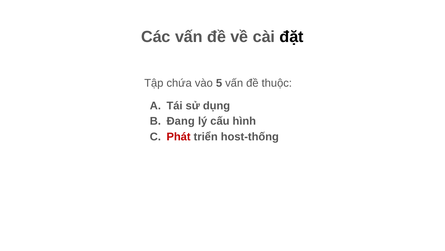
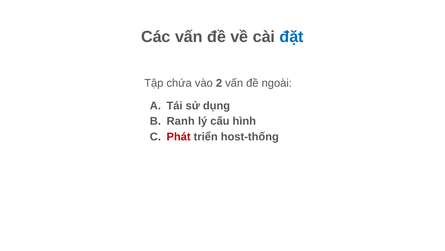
đặt colour: black -> blue
5: 5 -> 2
thuộc: thuộc -> ngoài
Đang: Đang -> Ranh
